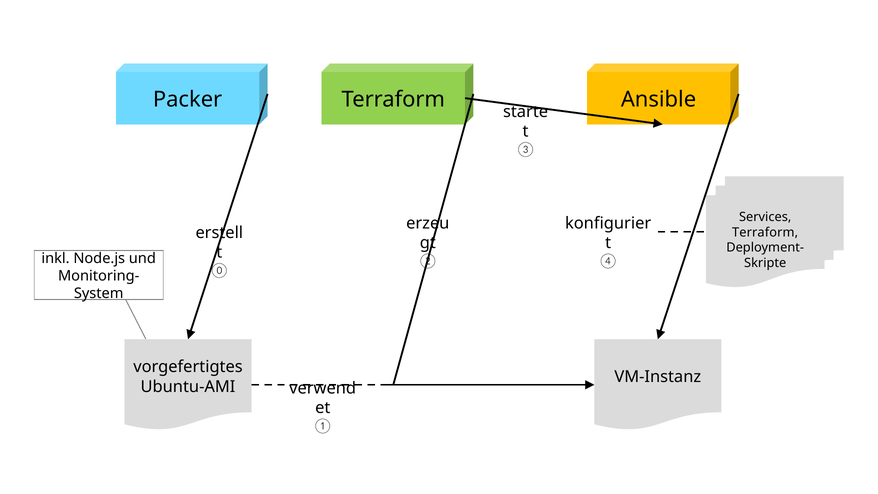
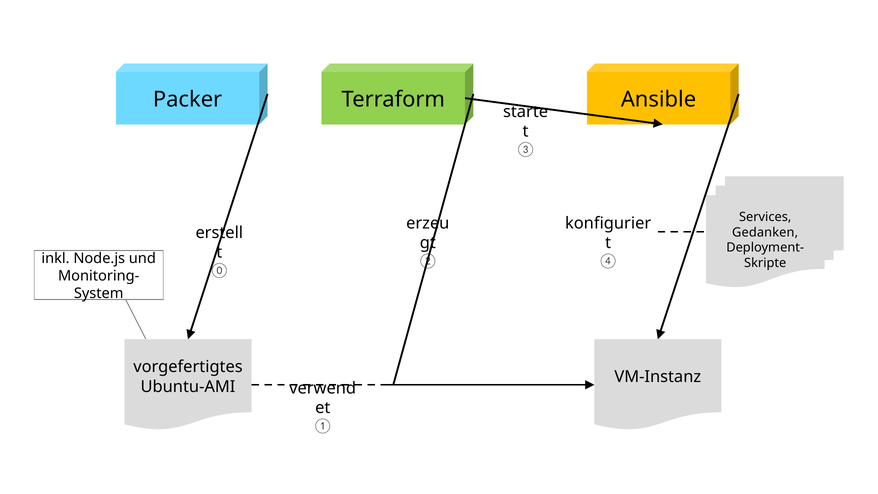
Terraform at (765, 232): Terraform -> Gedanken
